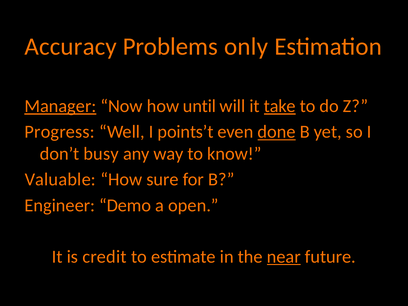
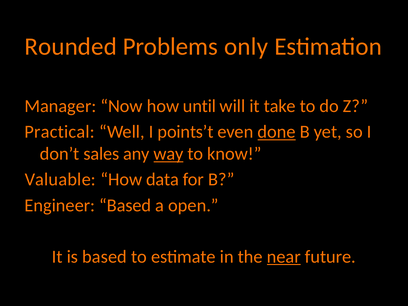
Accuracy: Accuracy -> Rounded
Manager underline: present -> none
take underline: present -> none
Progress: Progress -> Practical
busy: busy -> sales
way underline: none -> present
sure: sure -> data
Engineer Demo: Demo -> Based
is credit: credit -> based
